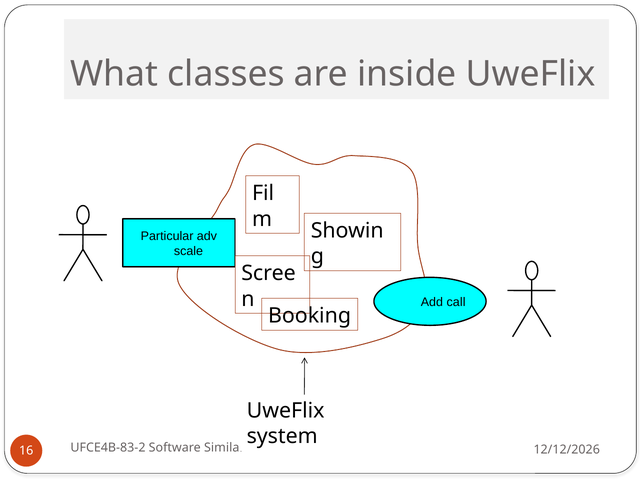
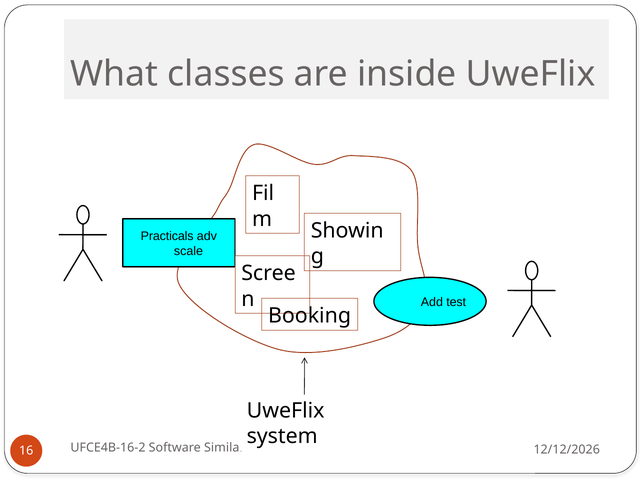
Particular: Particular -> Practicals
call: call -> test
UFCE4B-83-2: UFCE4B-83-2 -> UFCE4B-16-2
